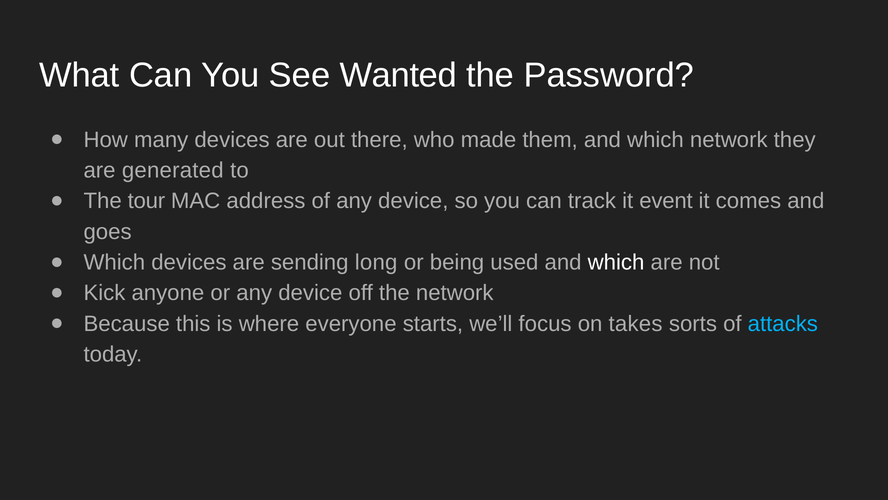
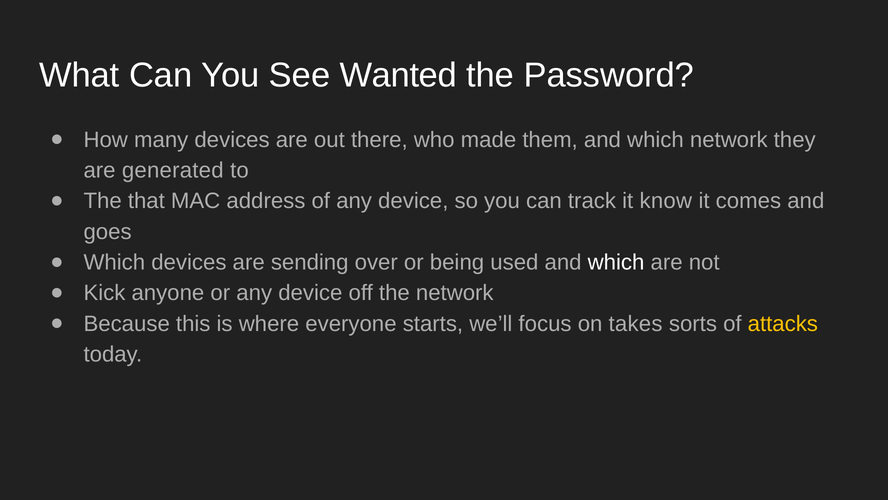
tour: tour -> that
event: event -> know
long: long -> over
attacks colour: light blue -> yellow
